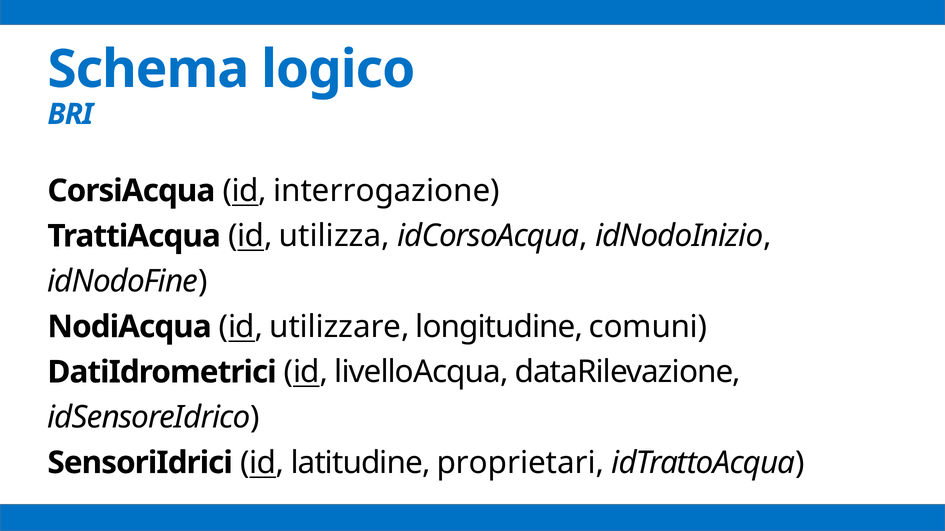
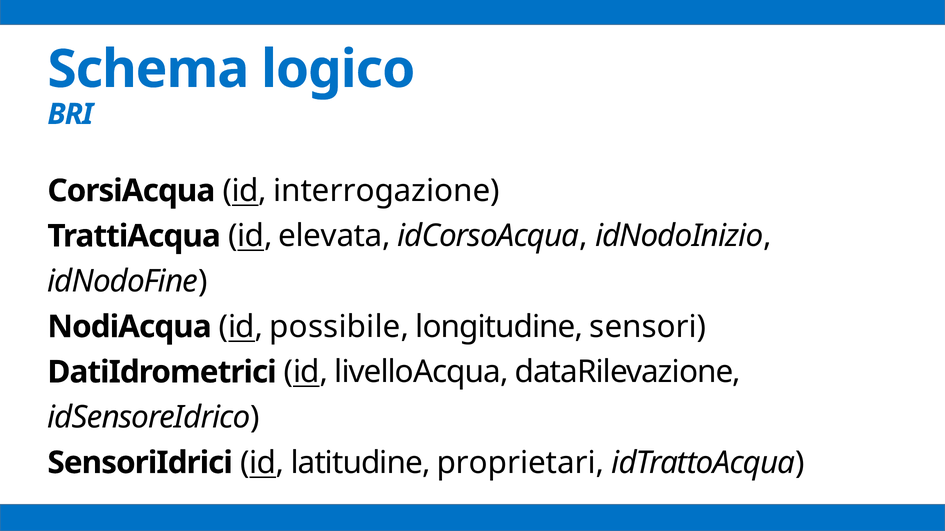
utilizza: utilizza -> elevata
utilizzare: utilizzare -> possibile
comuni: comuni -> sensori
